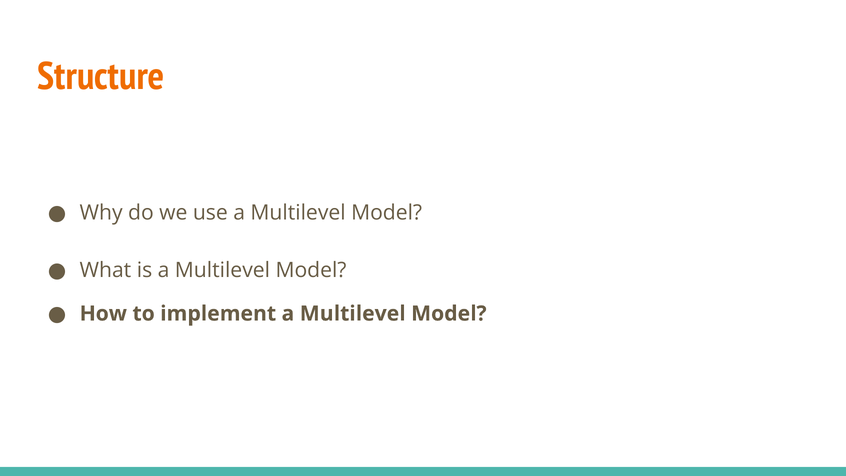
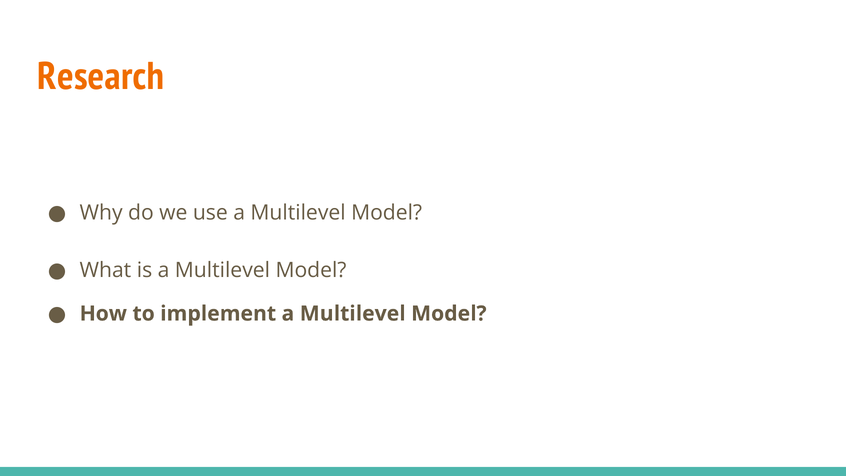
Structure: Structure -> Research
